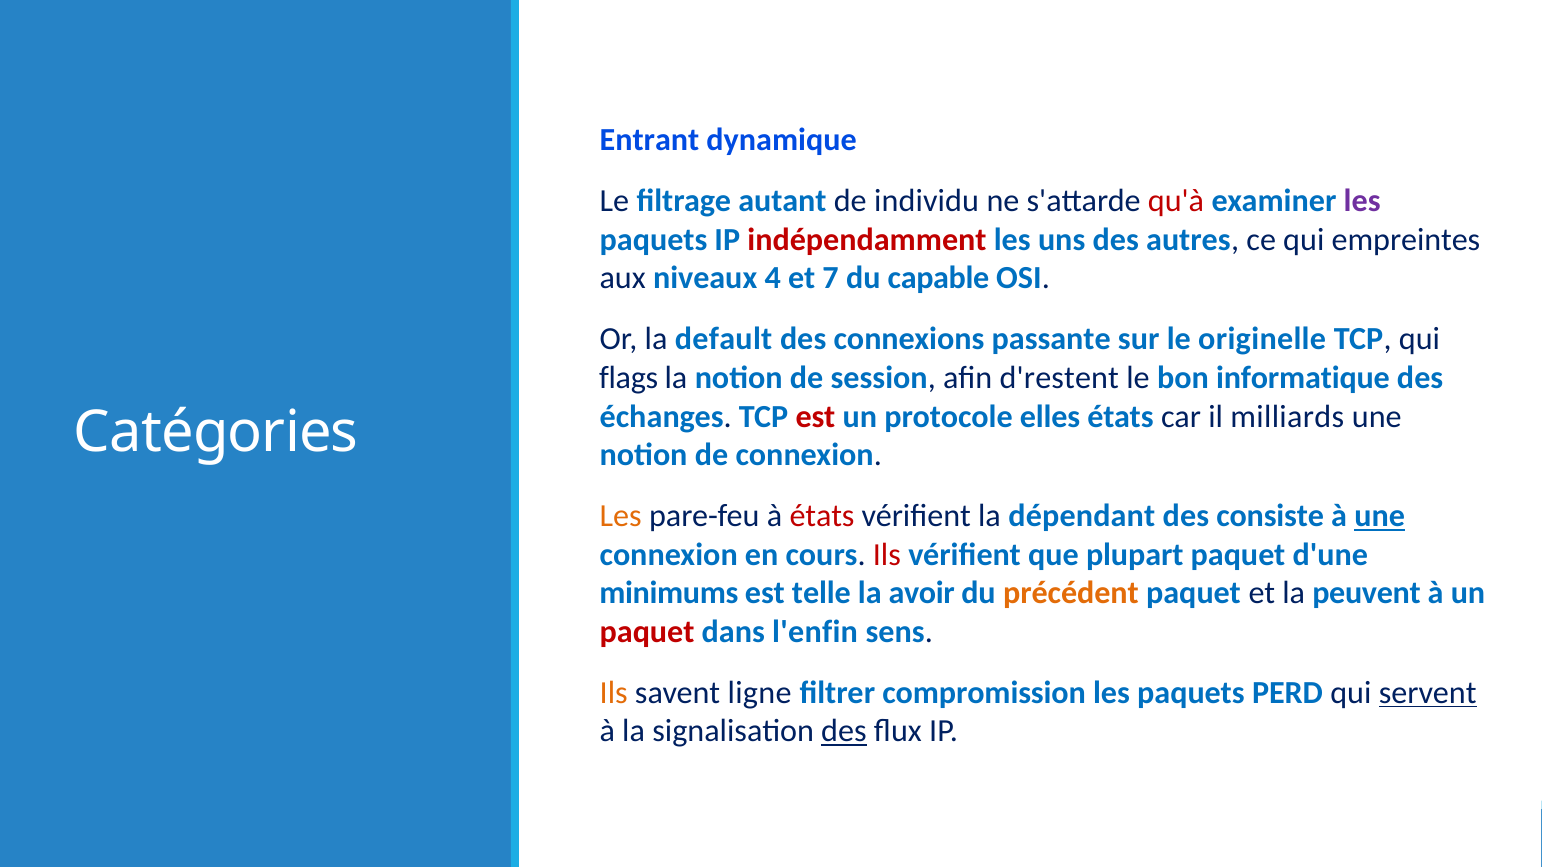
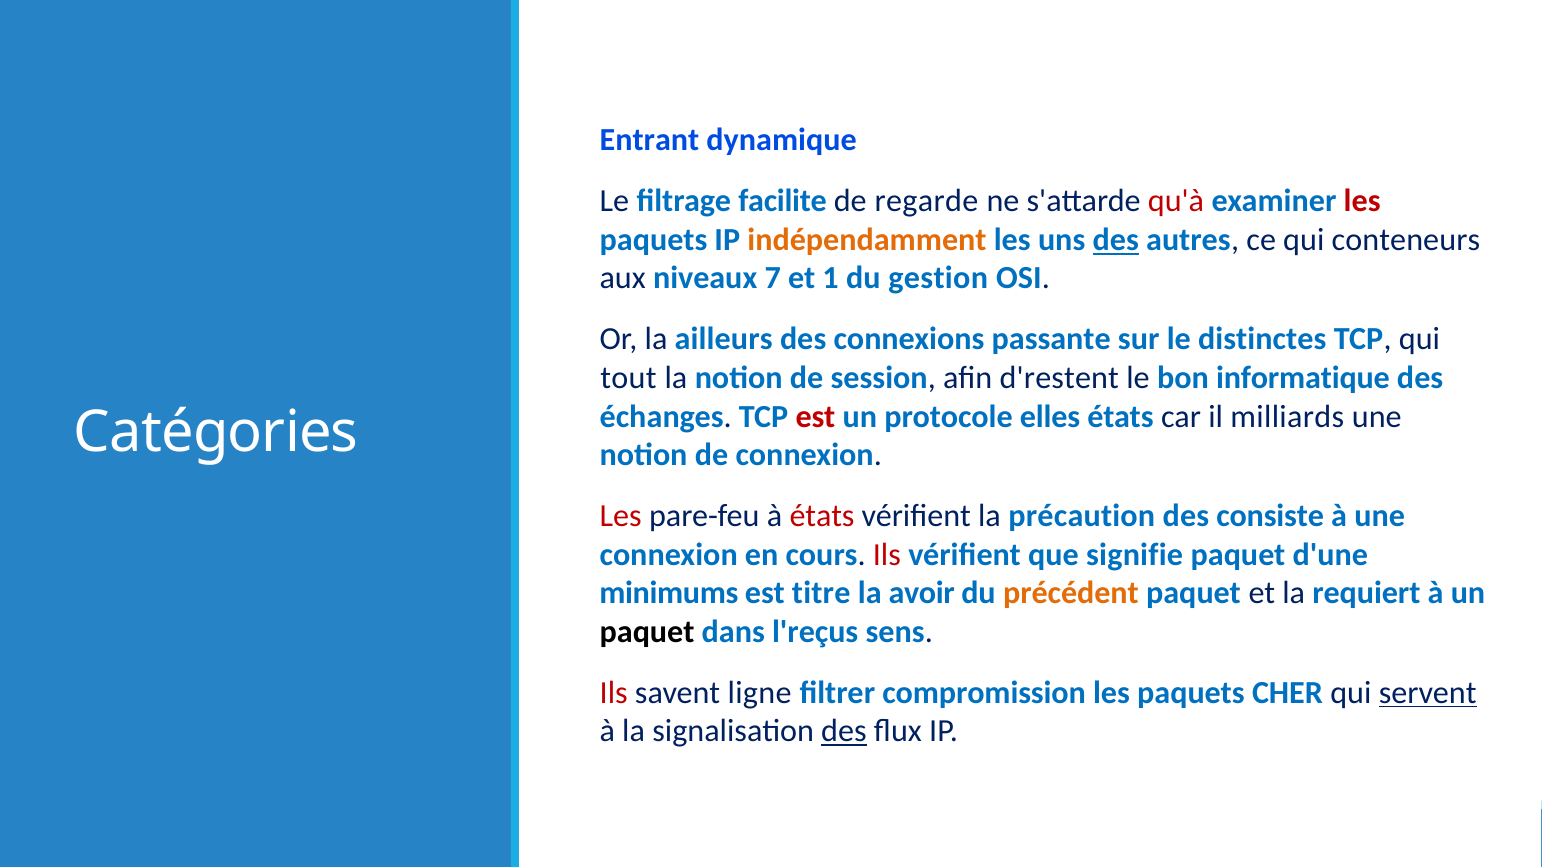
autant: autant -> facilite
individu: individu -> regarde
les at (1362, 201) colour: purple -> red
indépendamment colour: red -> orange
des at (1116, 240) underline: none -> present
empreintes: empreintes -> conteneurs
4: 4 -> 7
7: 7 -> 1
capable: capable -> gestion
default: default -> ailleurs
originelle: originelle -> distinctes
flags: flags -> tout
Les at (621, 516) colour: orange -> red
dépendant: dépendant -> précaution
une at (1380, 516) underline: present -> none
plupart: plupart -> signifie
telle: telle -> titre
peuvent: peuvent -> requiert
paquet at (647, 632) colour: red -> black
l'enfin: l'enfin -> l'reçus
Ils at (614, 693) colour: orange -> red
PERD: PERD -> CHER
